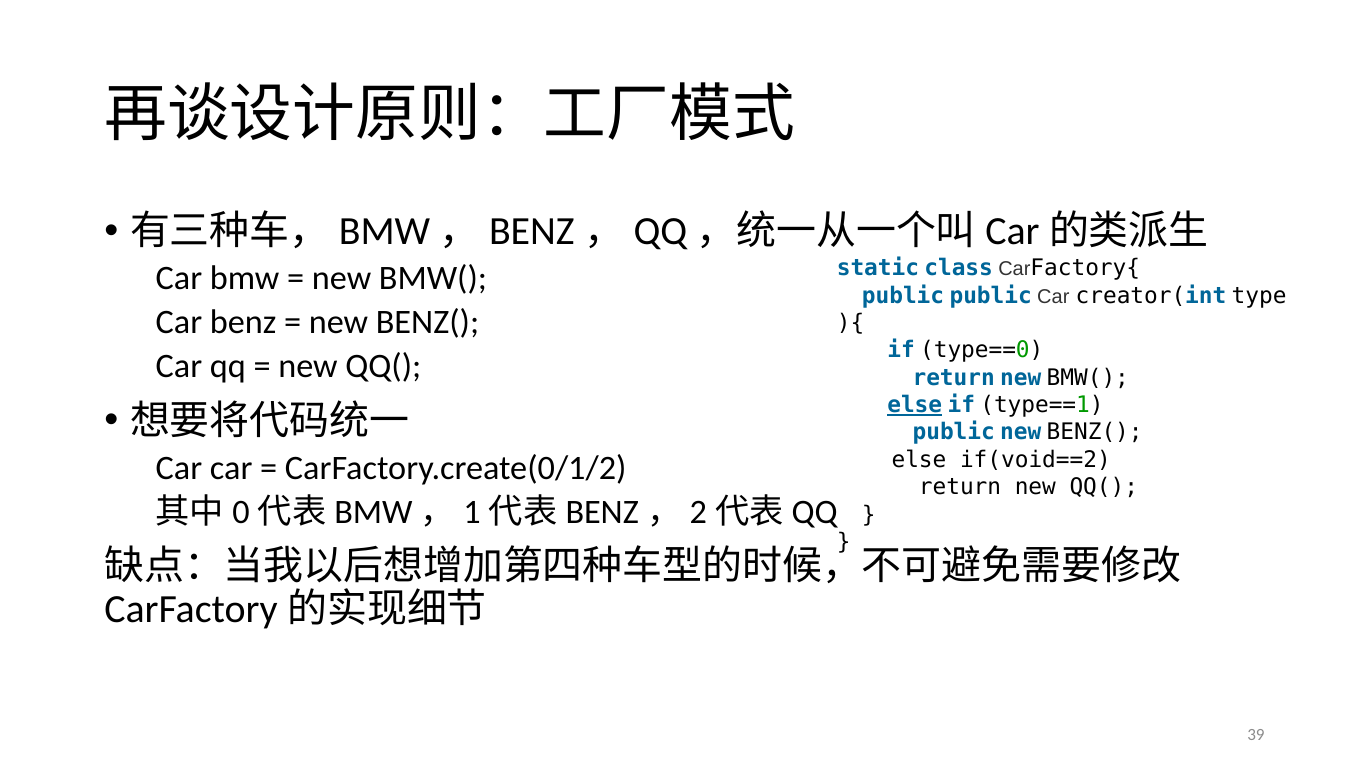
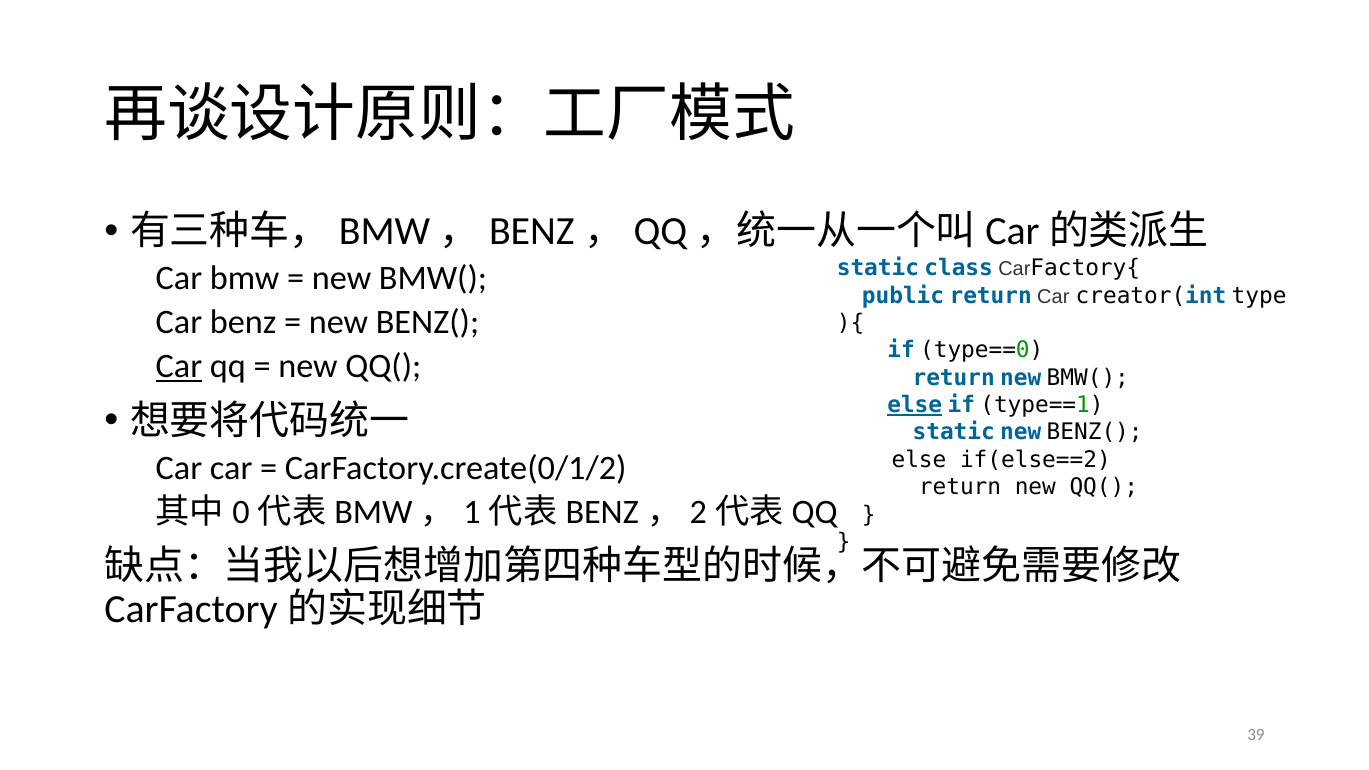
public public: public -> return
Car at (179, 367) underline: none -> present
public at (954, 432): public -> static
if(void==2: if(void==2 -> if(else==2
